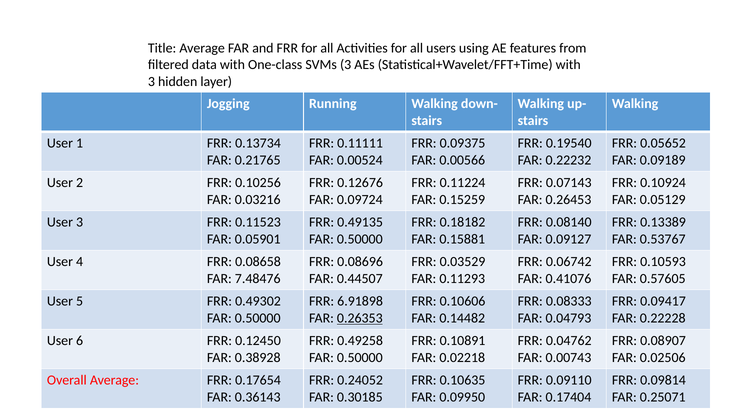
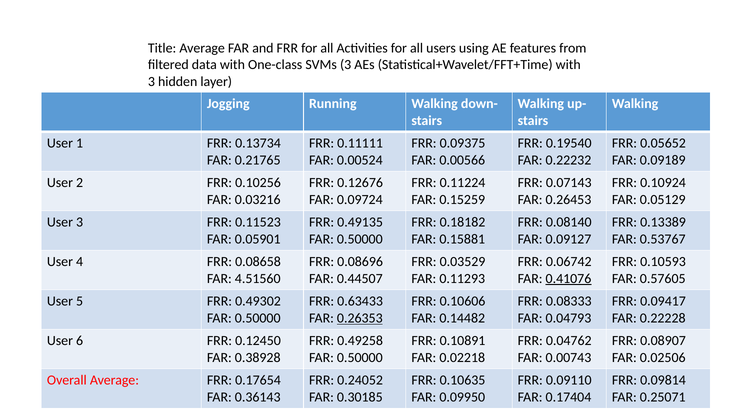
7.48476: 7.48476 -> 4.51560
0.41076 underline: none -> present
6.91898: 6.91898 -> 0.63433
